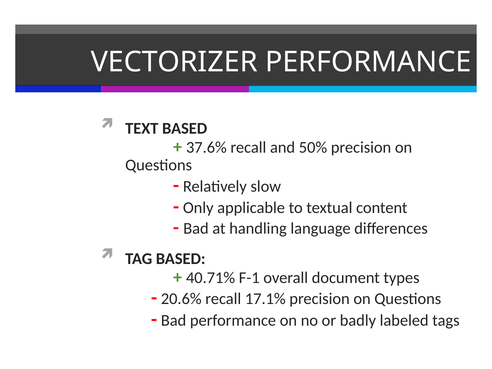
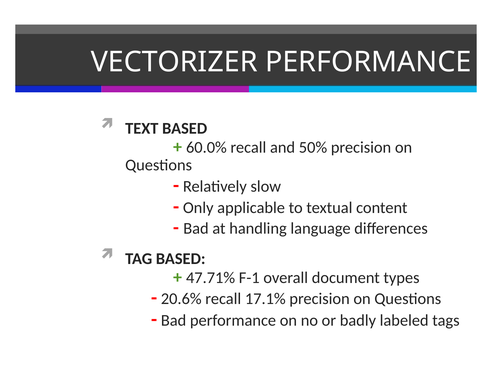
37.6%: 37.6% -> 60.0%
40.71%: 40.71% -> 47.71%
